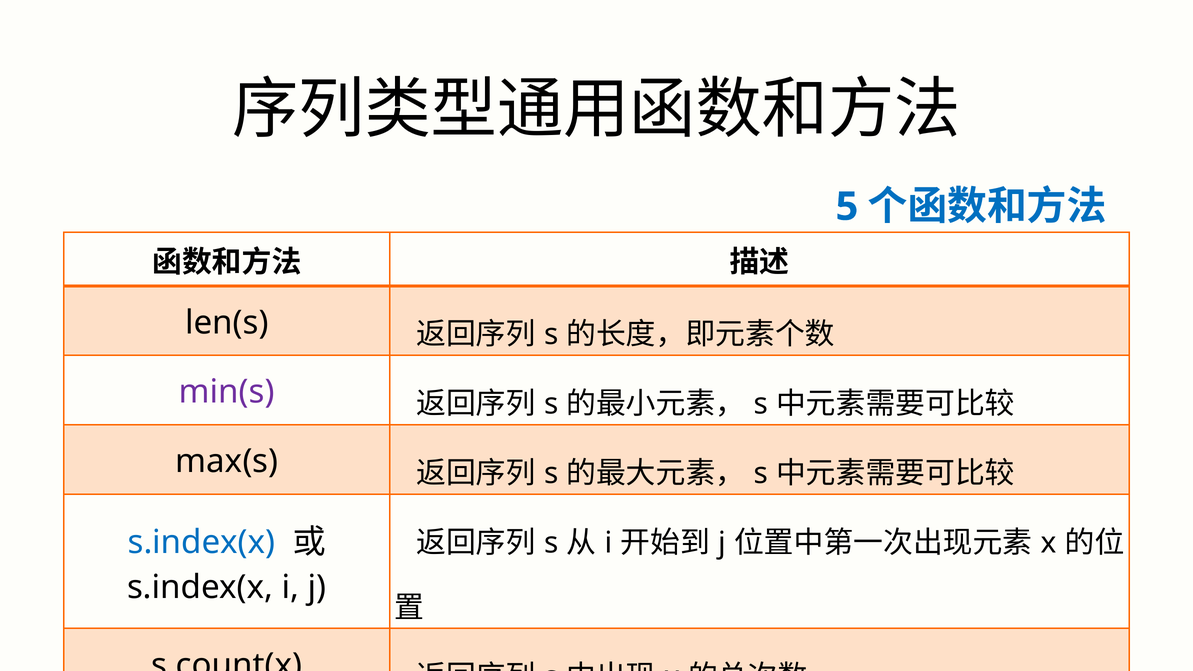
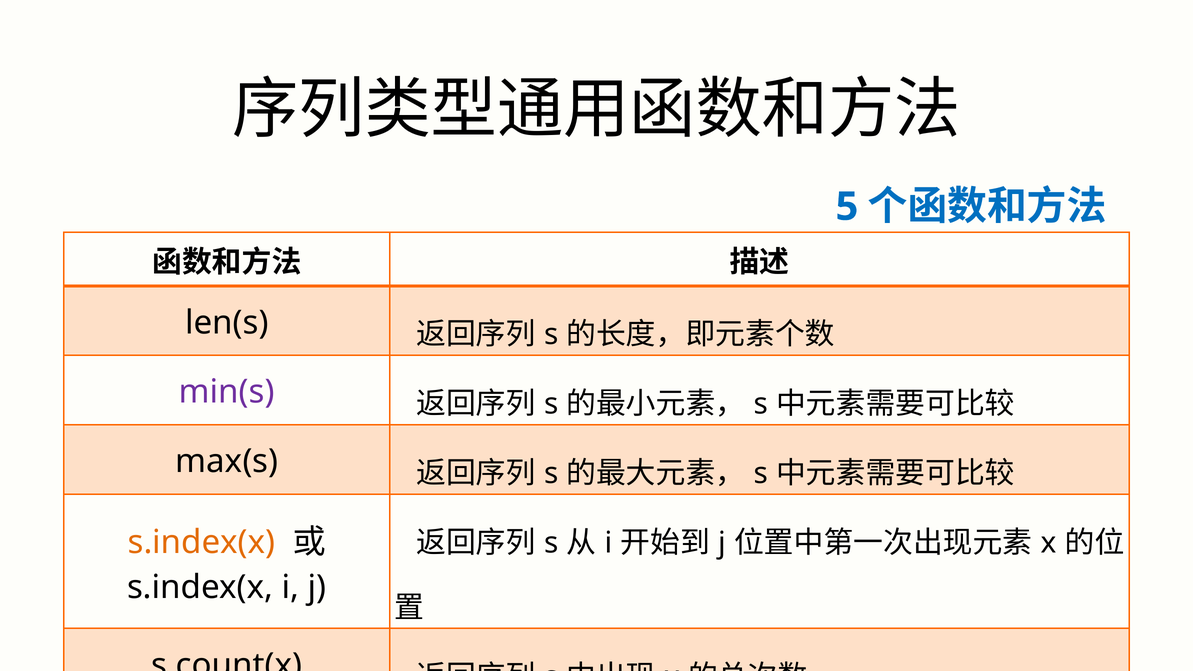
s.index(x at (201, 542) colour: blue -> orange
